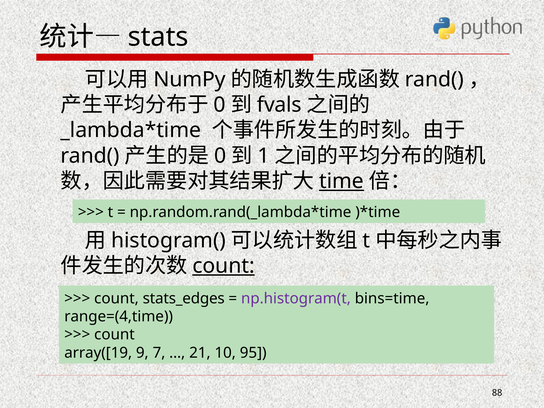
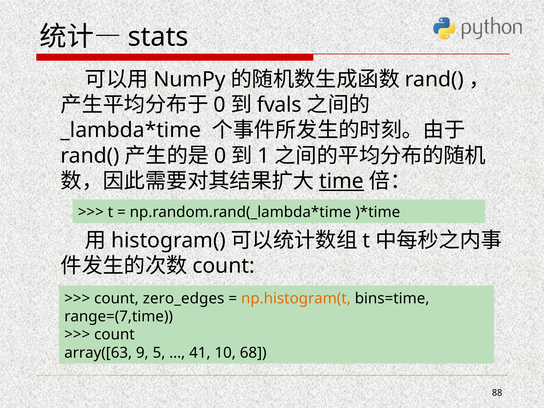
count at (224, 266) underline: present -> none
stats_edges: stats_edges -> zero_edges
np.histogram(t colour: purple -> orange
range=(4,time: range=(4,time -> range=(7,time
array([19: array([19 -> array([63
7: 7 -> 5
21: 21 -> 41
95: 95 -> 68
